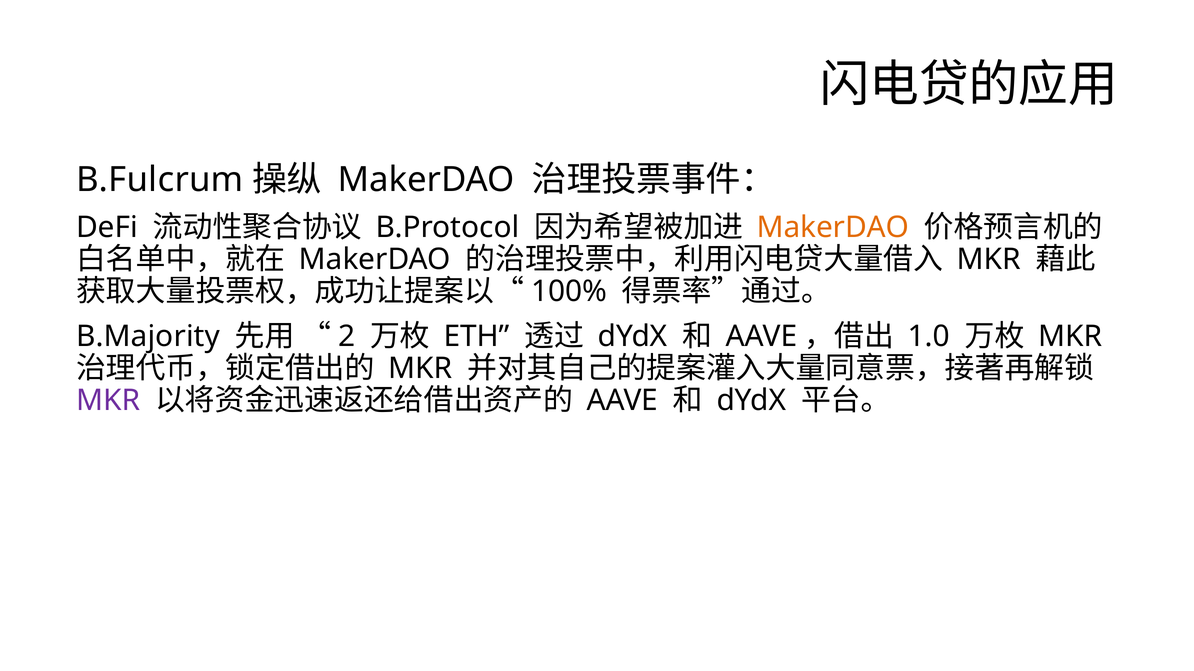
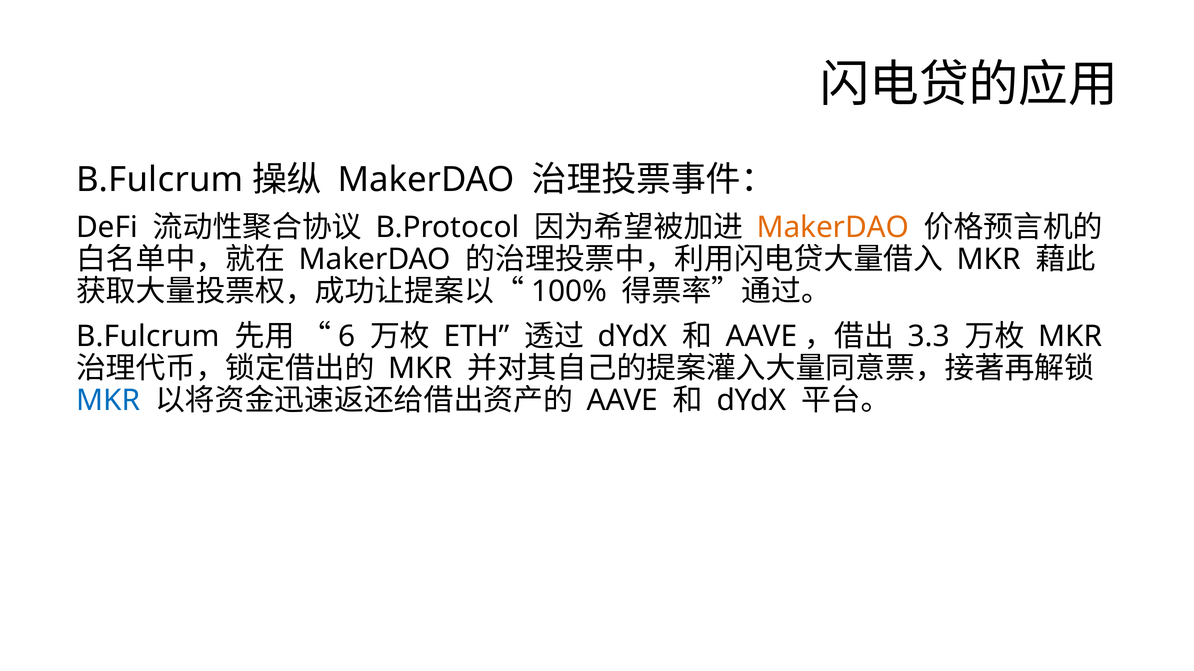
B.Majority at (148, 336): B.Majority -> B.Fulcrum
2: 2 -> 6
1.0: 1.0 -> 3.3
MKR at (108, 401) colour: purple -> blue
